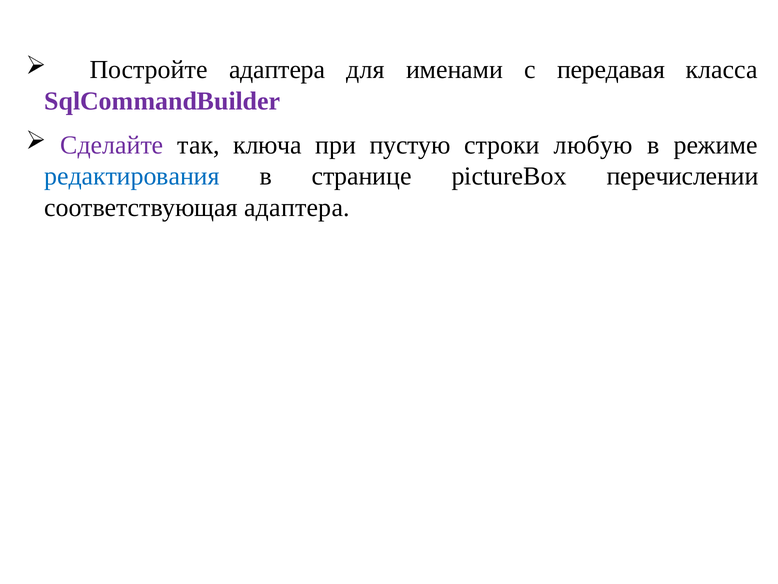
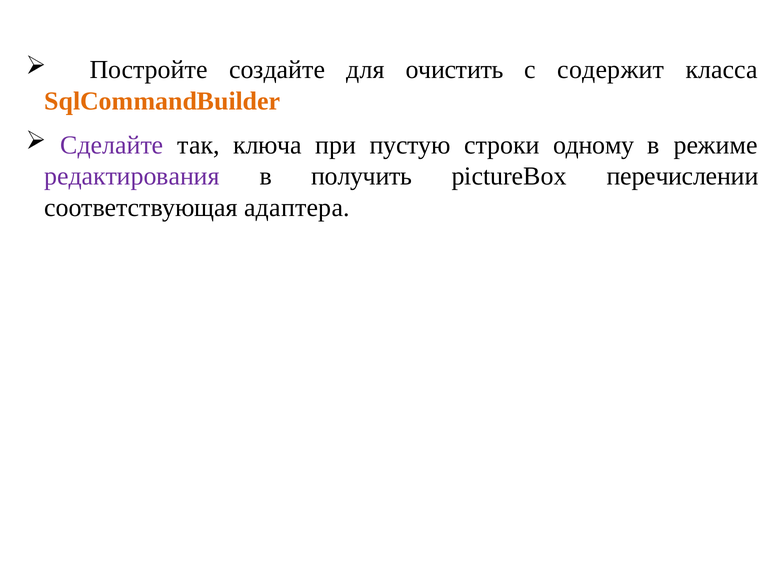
Постройте адаптера: адаптера -> создайте
именами: именами -> очистить
передавая: передавая -> содержит
SqlCommandBuilder colour: purple -> orange
любую: любую -> одному
редактирования colour: blue -> purple
странице: странице -> получить
